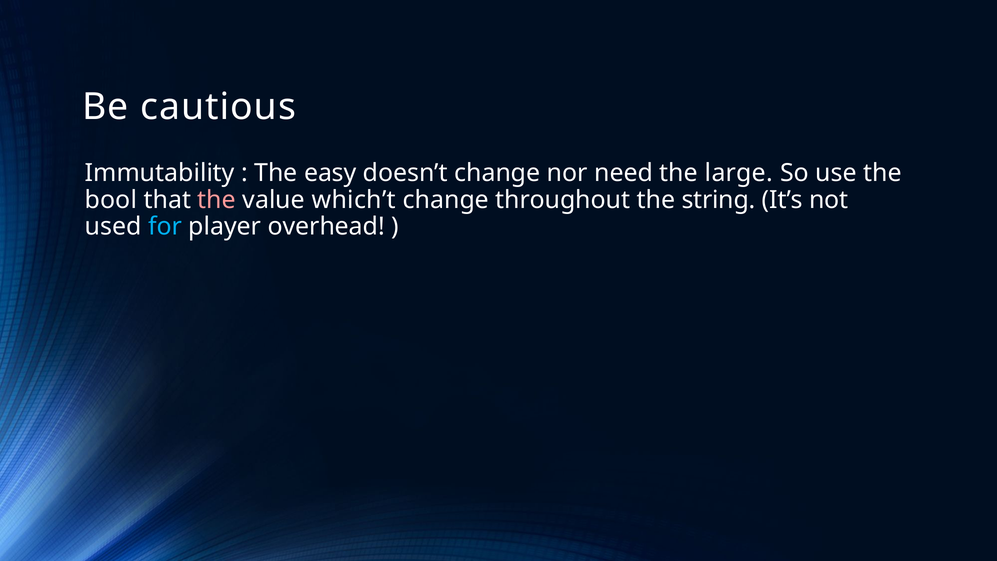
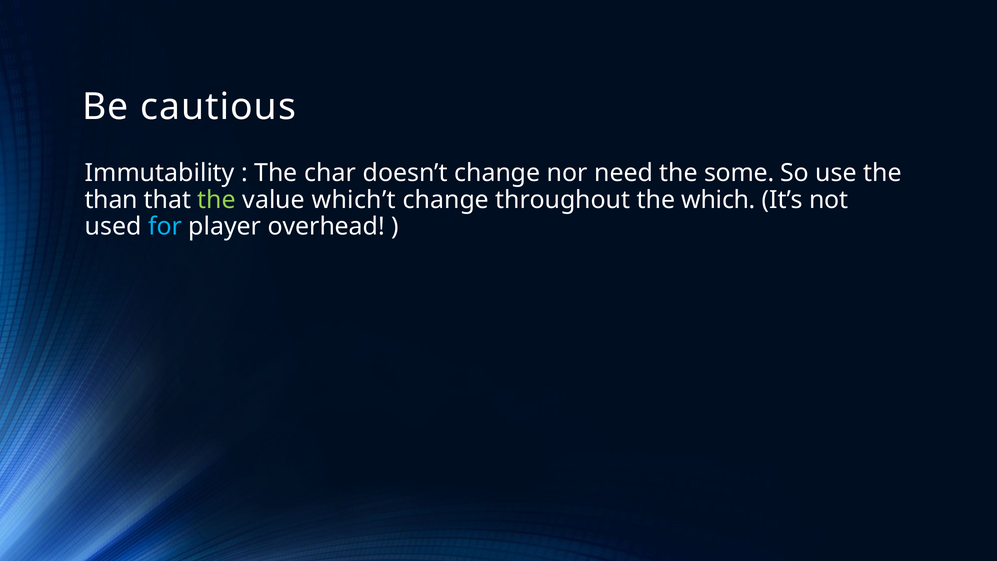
easy: easy -> char
large: large -> some
bool: bool -> than
the at (217, 200) colour: pink -> light green
string: string -> which
